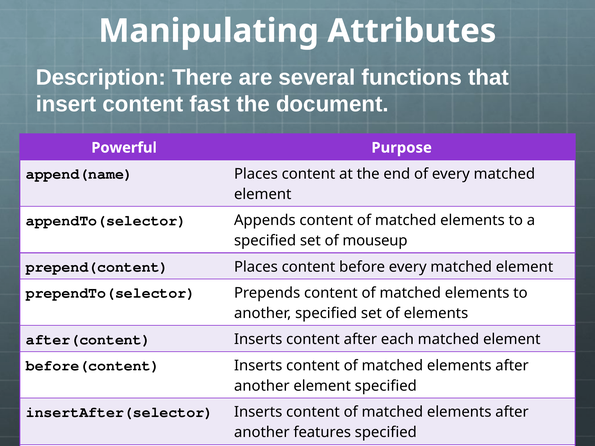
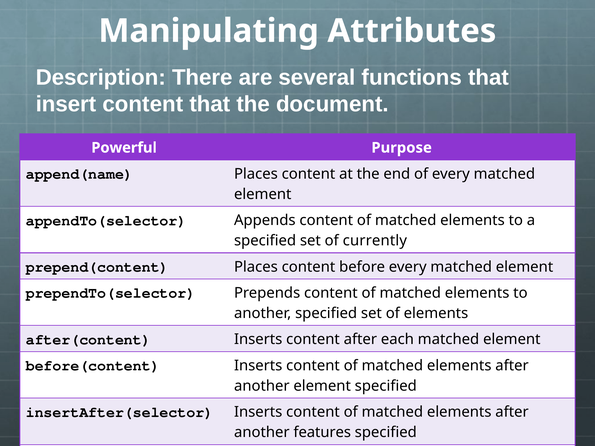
content fast: fast -> that
mouseup: mouseup -> currently
